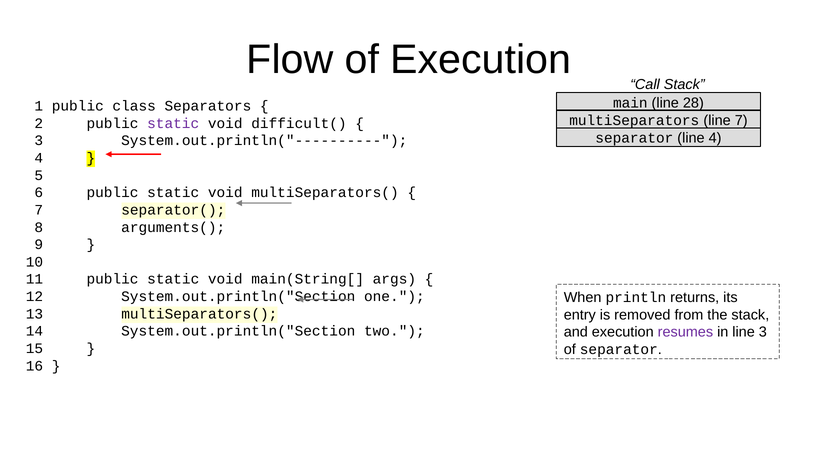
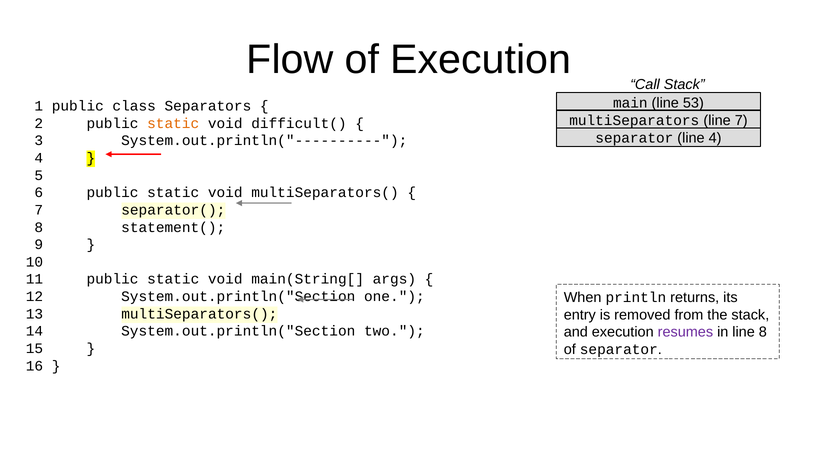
28: 28 -> 53
static at (173, 123) colour: purple -> orange
arguments(: arguments( -> statement(
line 3: 3 -> 8
